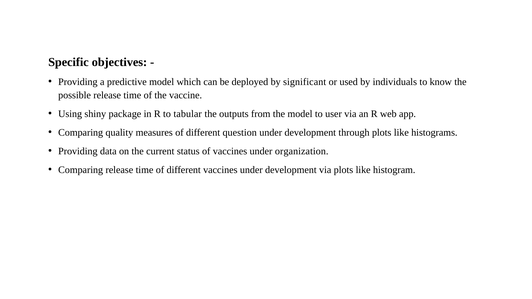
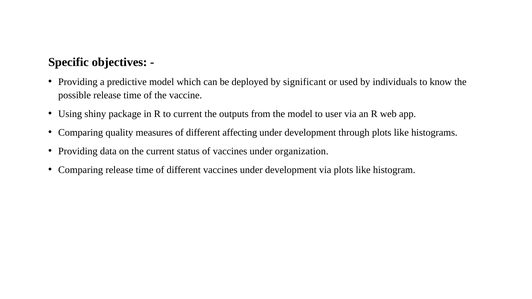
to tabular: tabular -> current
question: question -> affecting
